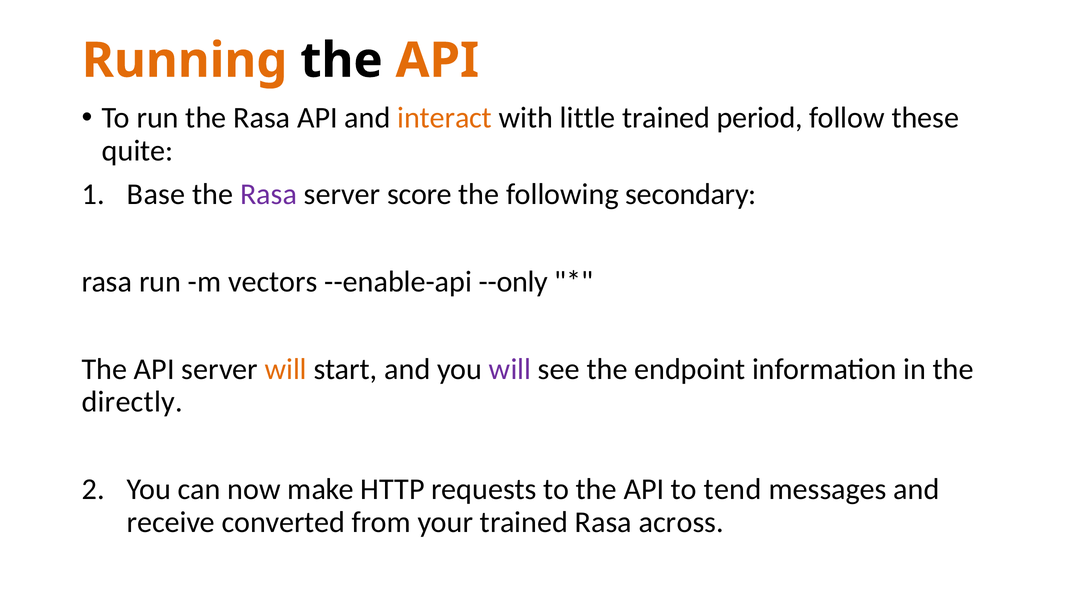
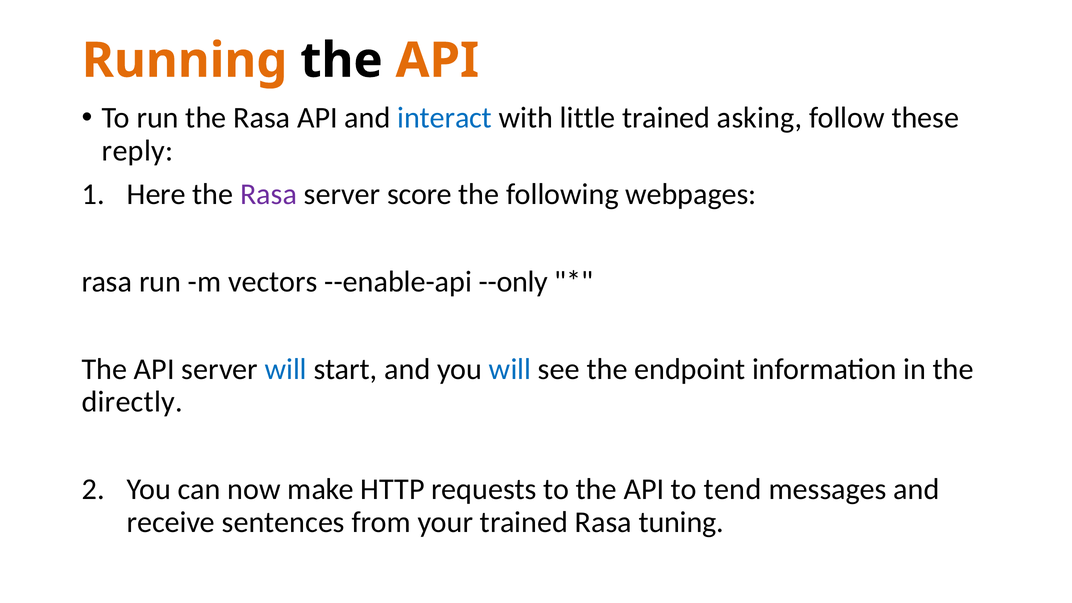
interact colour: orange -> blue
period: period -> asking
quite: quite -> reply
Base: Base -> Here
secondary: secondary -> webpages
will at (286, 369) colour: orange -> blue
will at (510, 369) colour: purple -> blue
converted: converted -> sentences
across: across -> tuning
